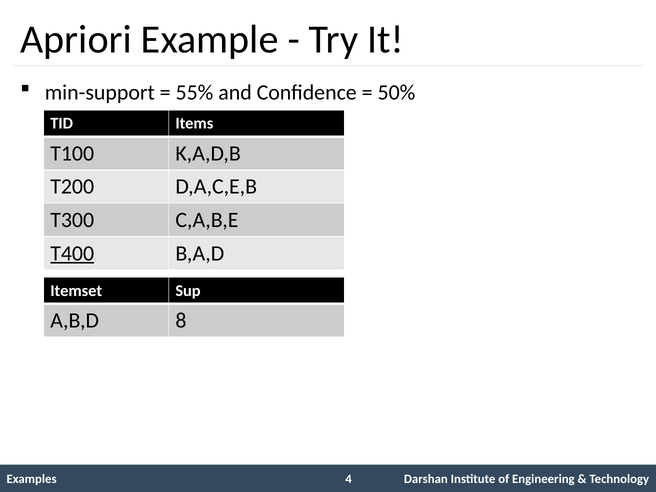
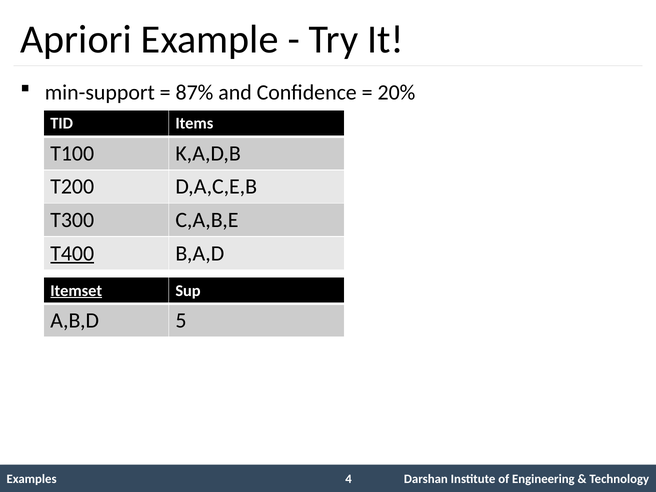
55%: 55% -> 87%
50%: 50% -> 20%
Itemset underline: none -> present
8: 8 -> 5
